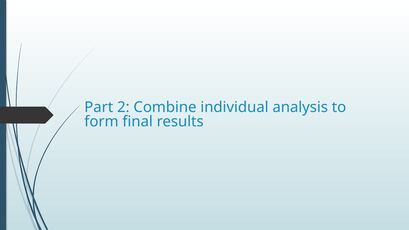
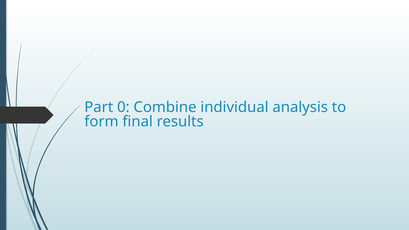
2: 2 -> 0
